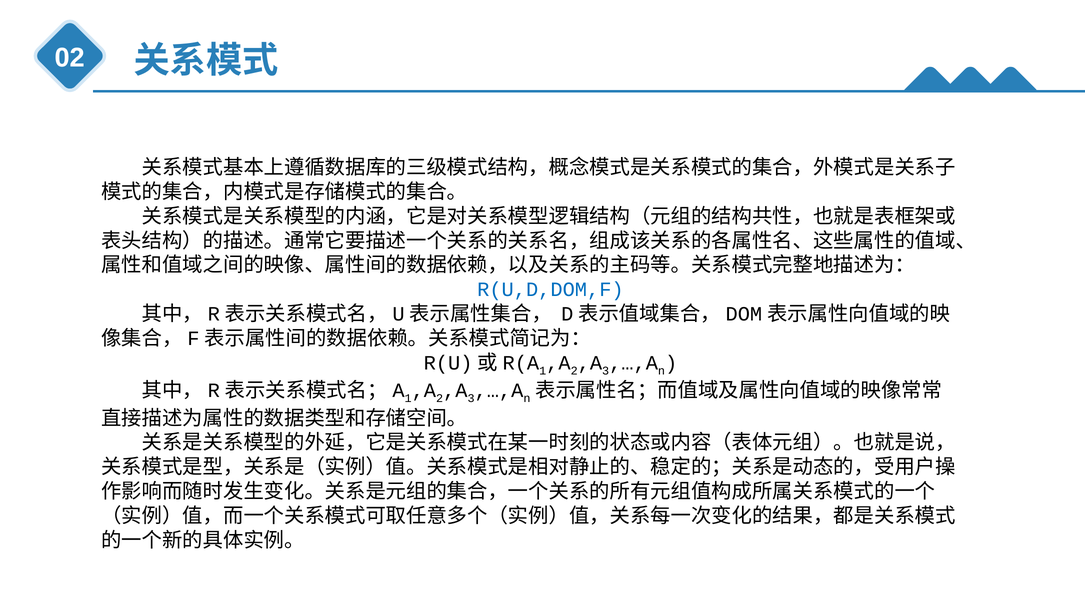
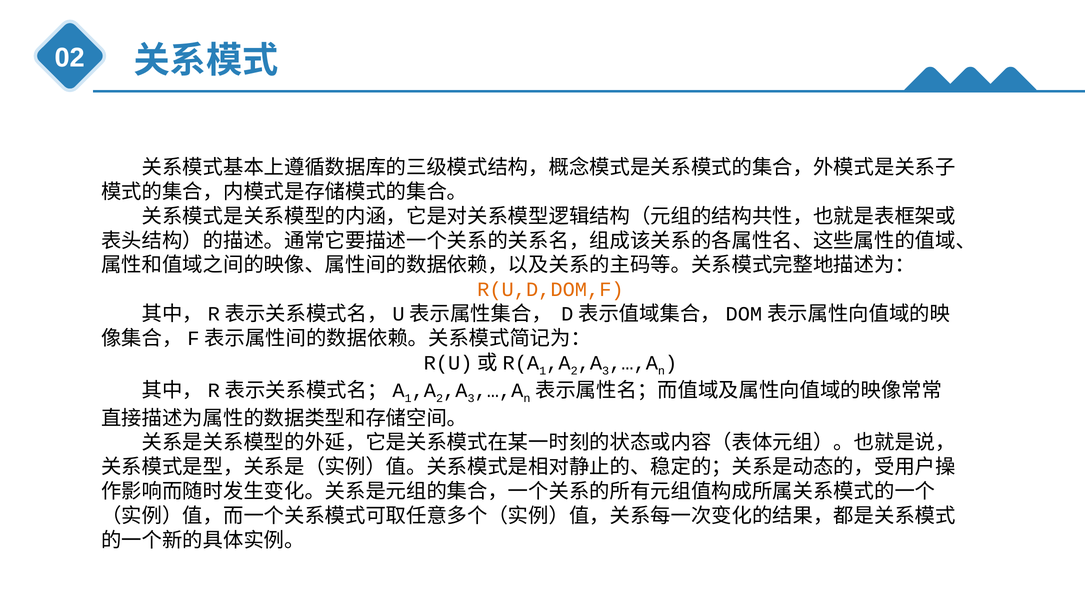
R(U,D,DOM,F colour: blue -> orange
